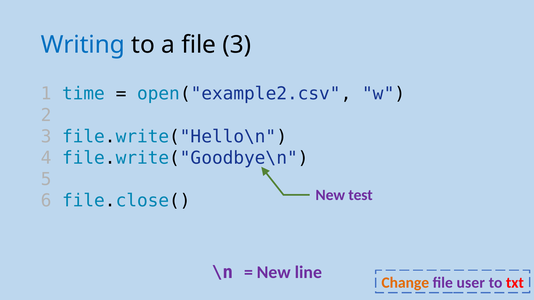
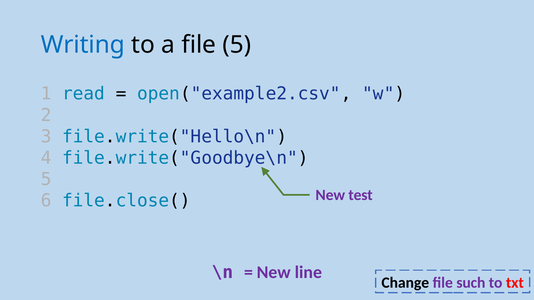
file 3: 3 -> 5
time: time -> read
Change colour: orange -> black
user: user -> such
